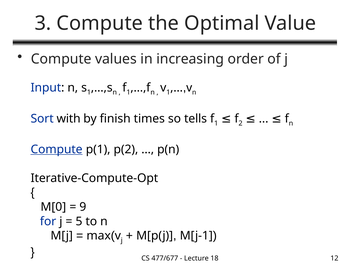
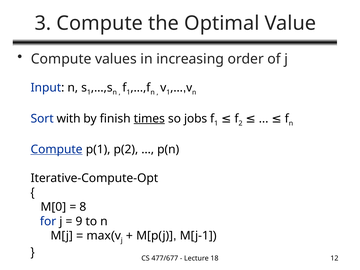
times underline: none -> present
tells: tells -> jobs
9: 9 -> 8
5: 5 -> 9
